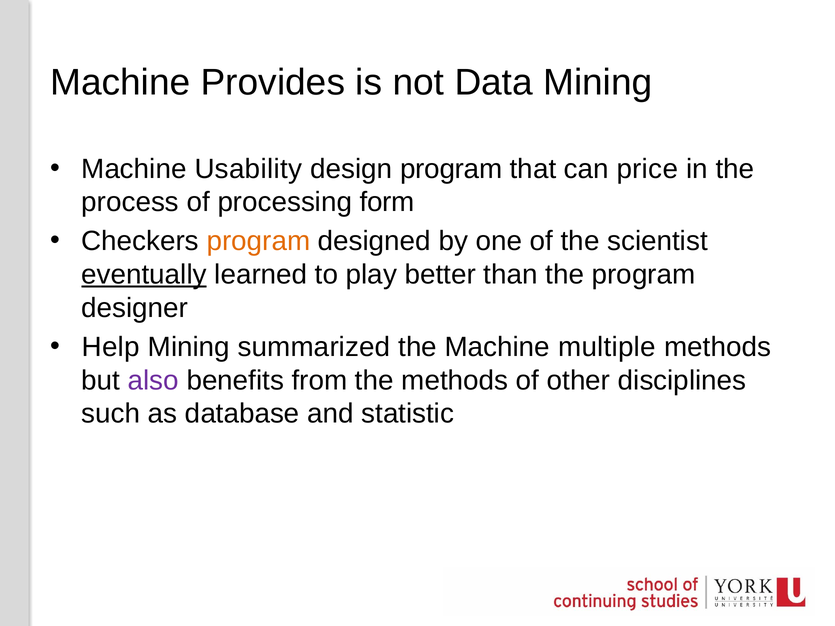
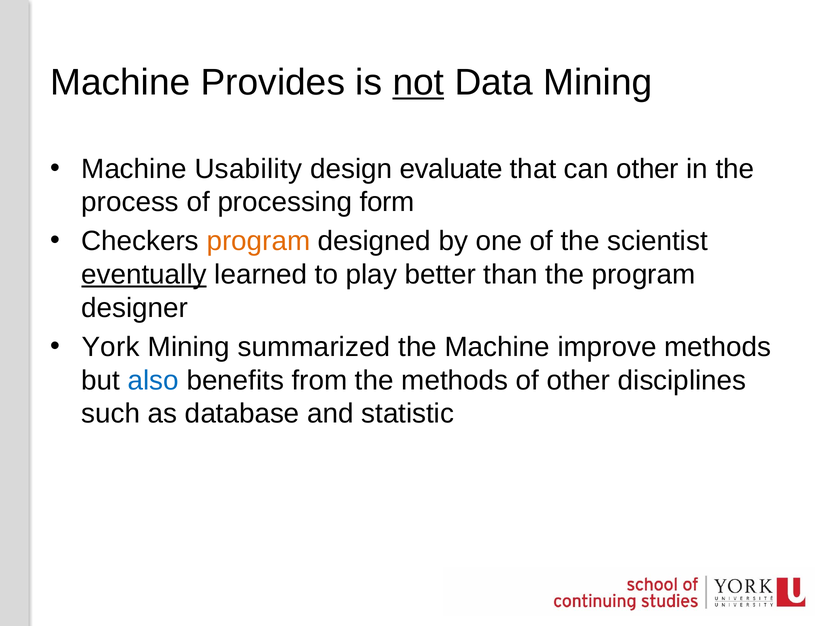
not underline: none -> present
design program: program -> evaluate
can price: price -> other
Help: Help -> York
multiple: multiple -> improve
also colour: purple -> blue
